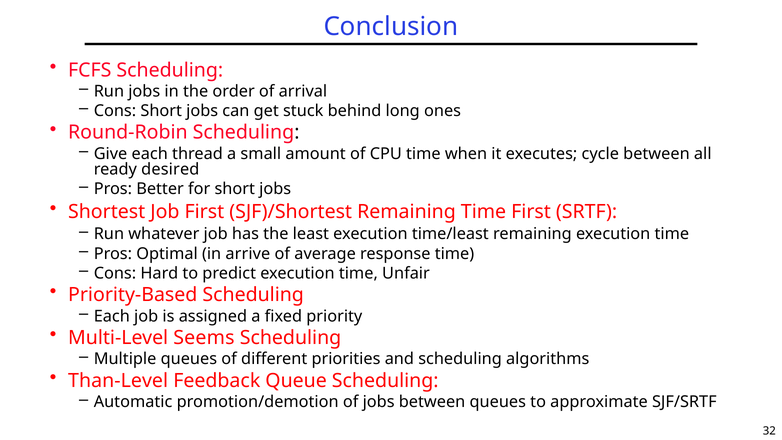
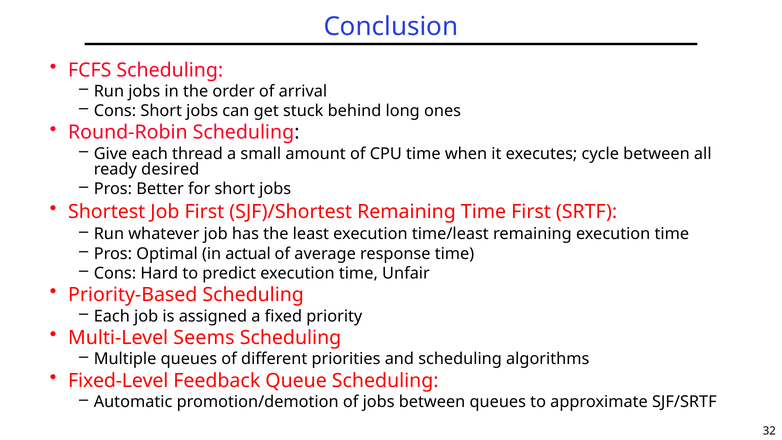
arrive: arrive -> actual
Than-Level: Than-Level -> Fixed-Level
